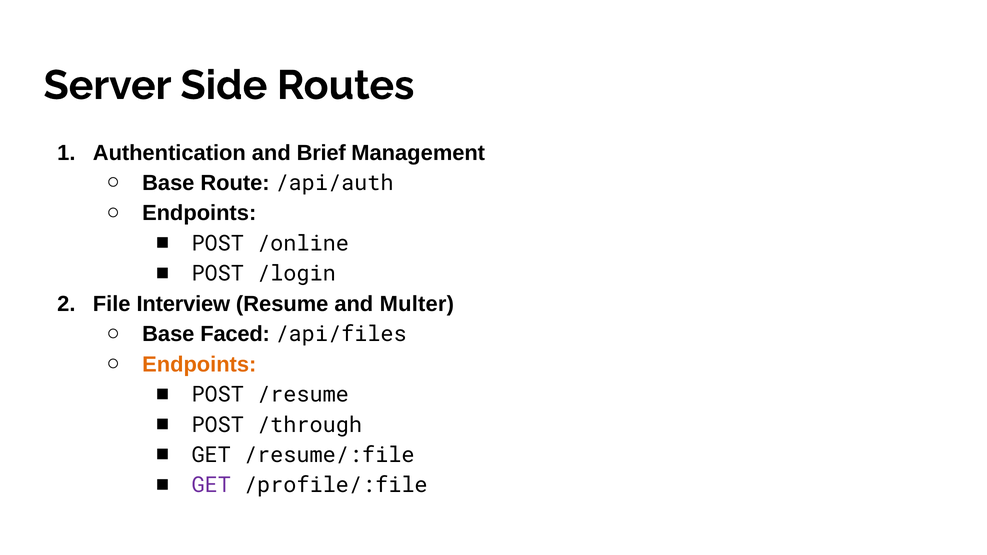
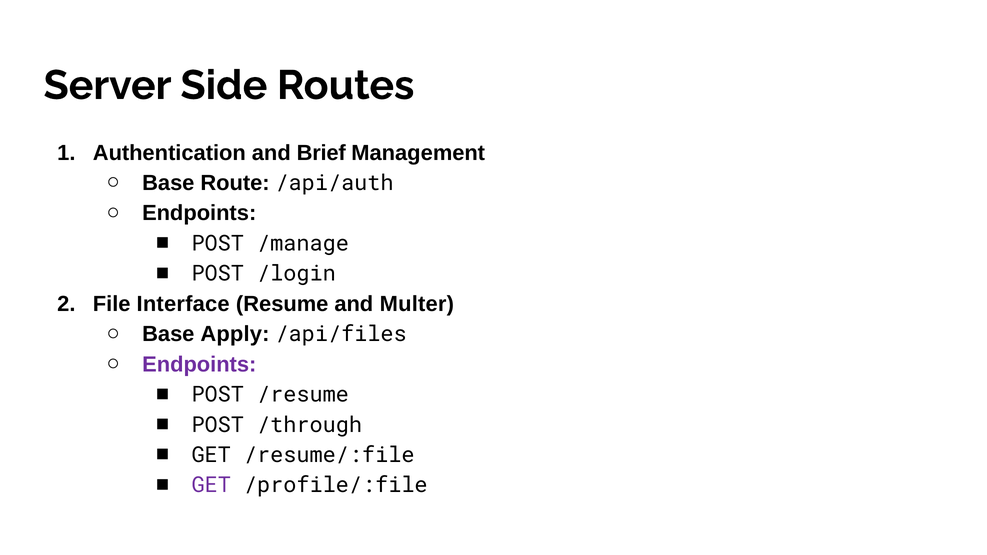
/online: /online -> /manage
Interview: Interview -> Interface
Faced: Faced -> Apply
Endpoints at (199, 364) colour: orange -> purple
